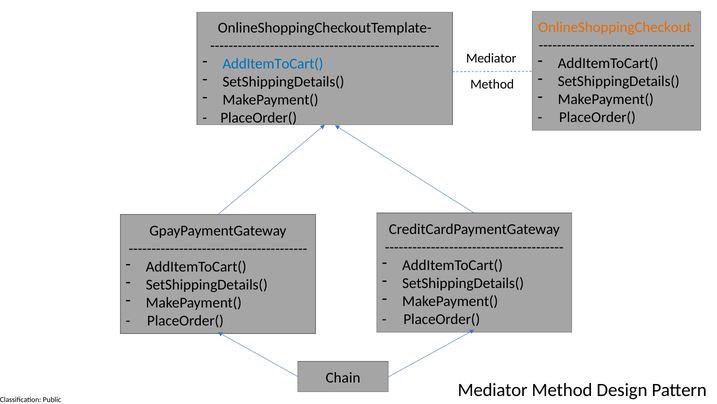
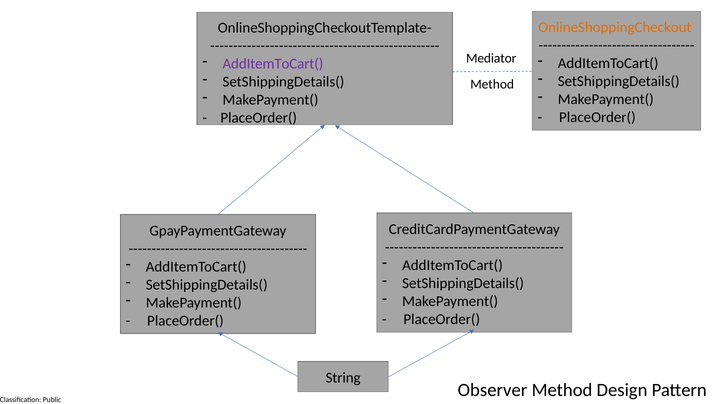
AddItemToCart( at (273, 64) colour: blue -> purple
Chain: Chain -> String
Mediator at (493, 389): Mediator -> Observer
